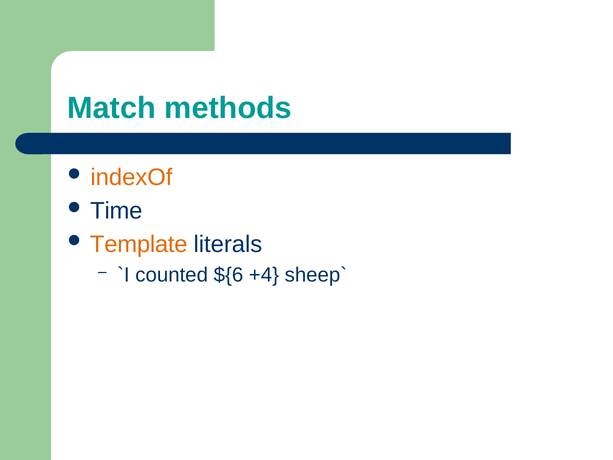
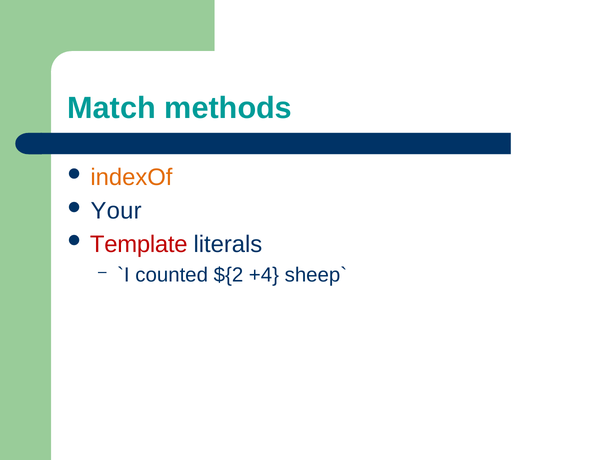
Time: Time -> Your
Template colour: orange -> red
${6: ${6 -> ${2
